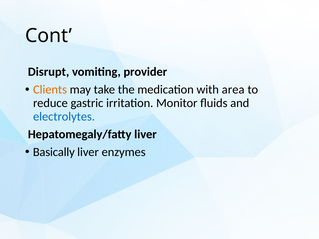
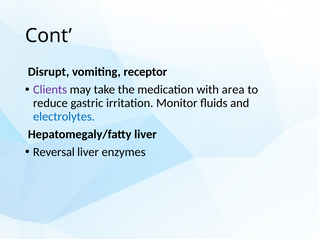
provider: provider -> receptor
Clients colour: orange -> purple
Basically: Basically -> Reversal
